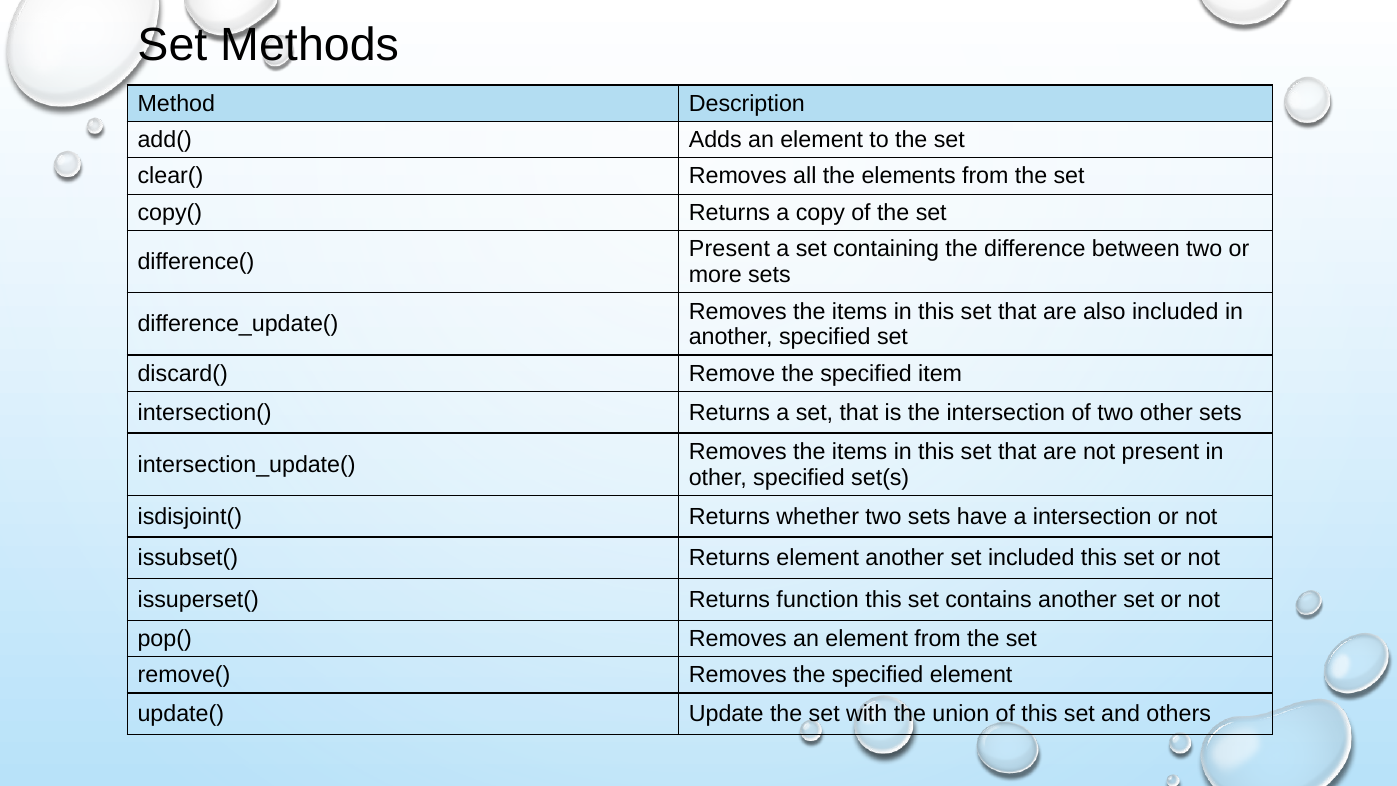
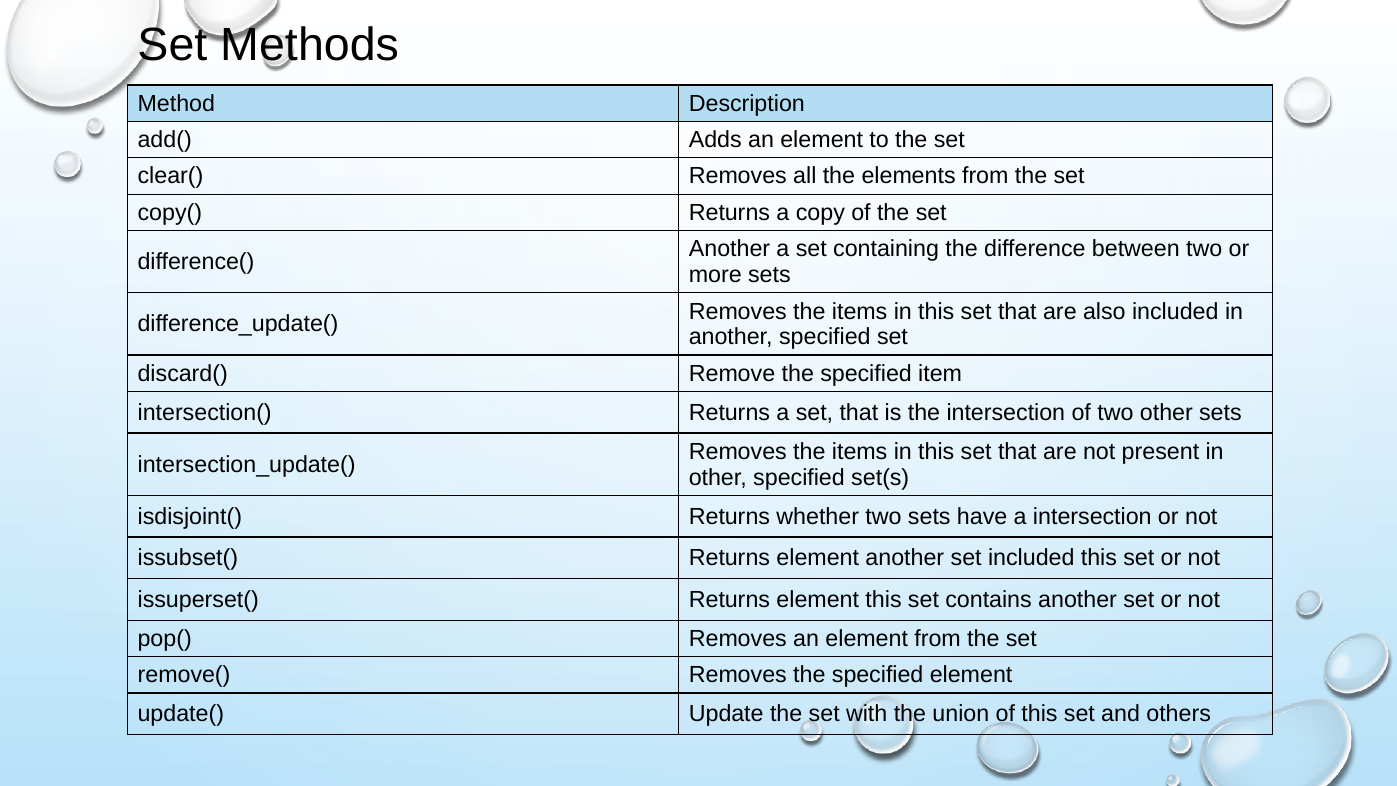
Present at (729, 249): Present -> Another
issuperset( Returns function: function -> element
